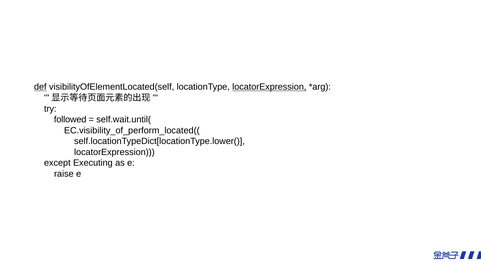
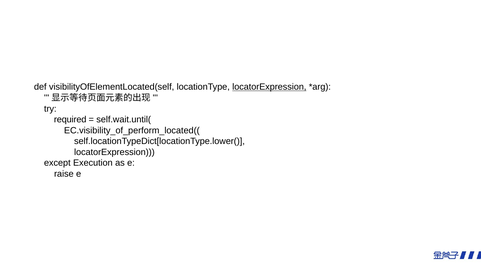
def underline: present -> none
followed: followed -> required
Executing: Executing -> Execution
